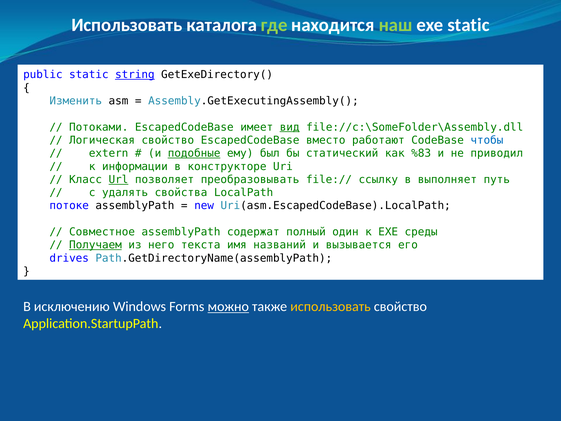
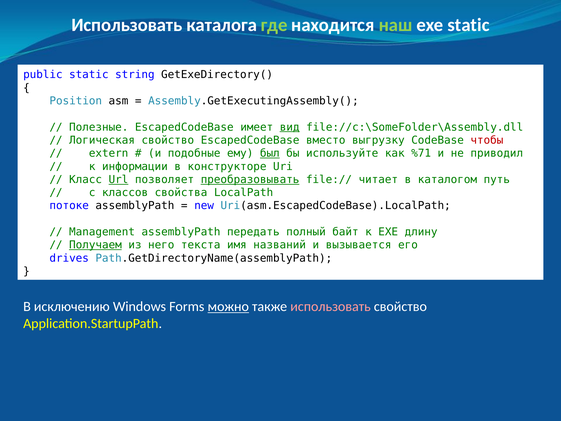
string underline: present -> none
Изменить: Изменить -> Position
Потоками: Потоками -> Полезные
работают: работают -> выгрузку
чтобы colour: blue -> red
подобные underline: present -> none
был underline: none -> present
статический: статический -> используйте
%83: %83 -> %71
преобразовывать underline: none -> present
ссылку: ссылку -> читает
выполняет: выполняет -> каталогом
удалять: удалять -> классов
Совместное: Совместное -> Management
содержат: содержат -> передать
один: один -> байт
среды: среды -> длину
использовать at (331, 306) colour: yellow -> pink
